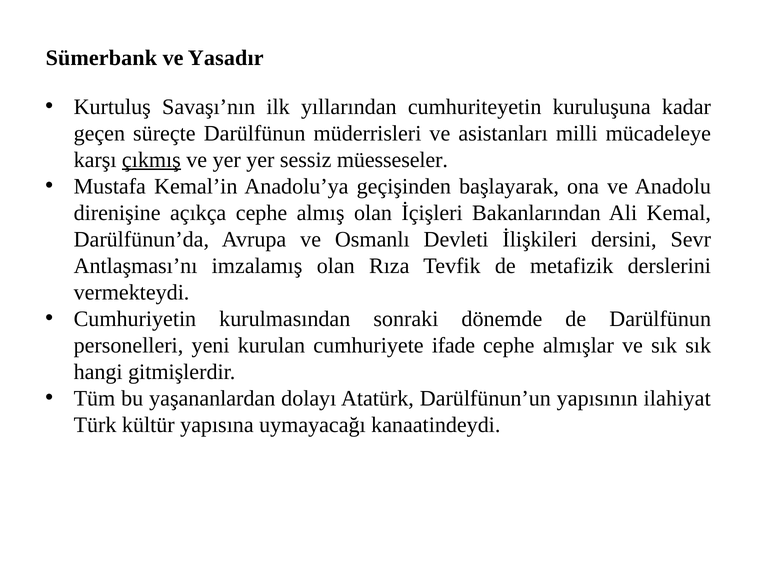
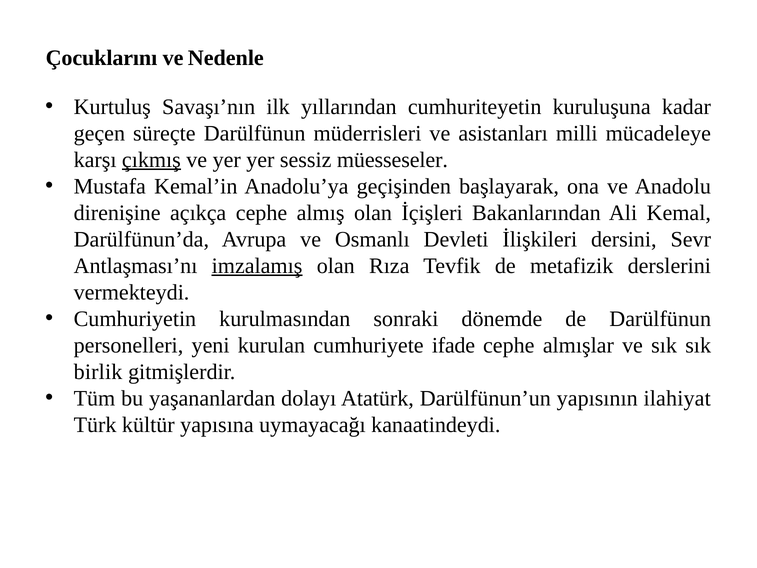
Sümerbank: Sümerbank -> Çocuklarını
Yasadır: Yasadır -> Nedenle
imzalamış underline: none -> present
hangi: hangi -> birlik
